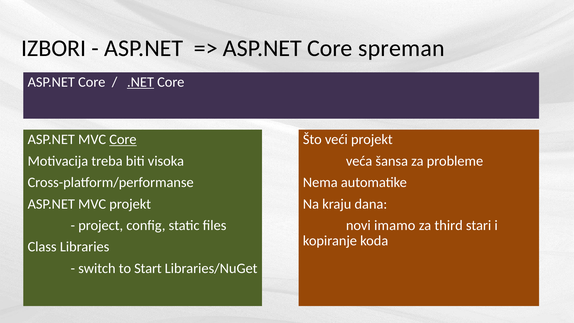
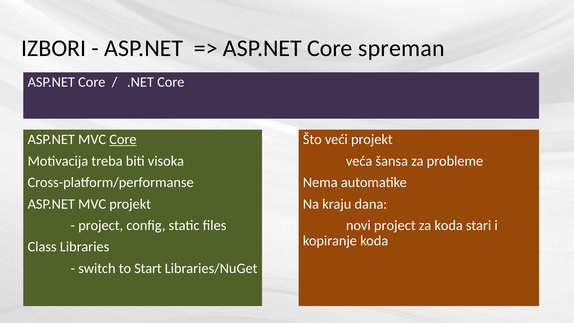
.NET underline: present -> none
novi imamo: imamo -> project
za third: third -> koda
